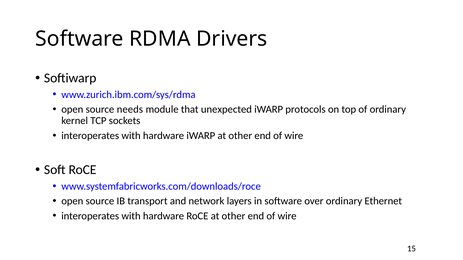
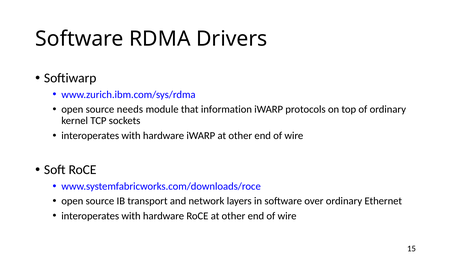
unexpected: unexpected -> information
